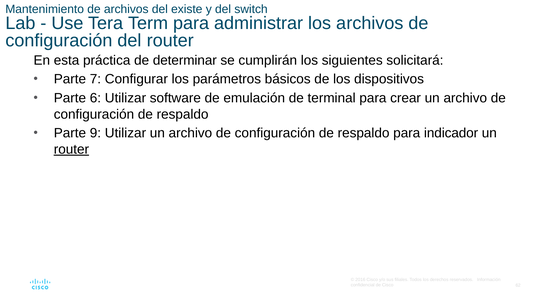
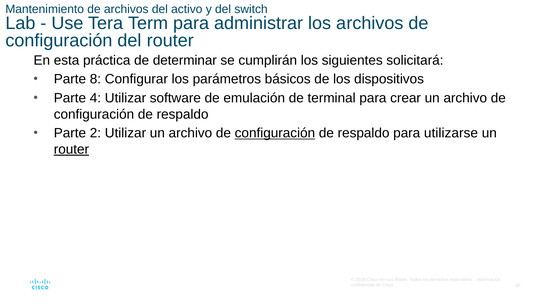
existe: existe -> activo
7: 7 -> 8
6: 6 -> 4
9: 9 -> 2
configuración at (275, 133) underline: none -> present
indicador: indicador -> utilizarse
